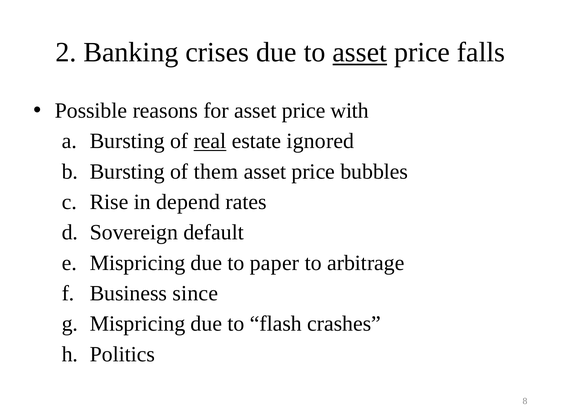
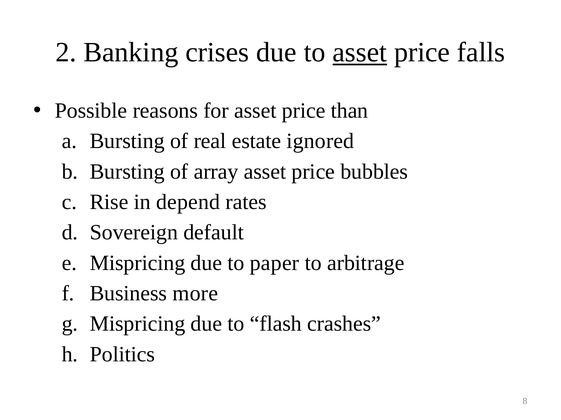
with: with -> than
real underline: present -> none
them: them -> array
since: since -> more
